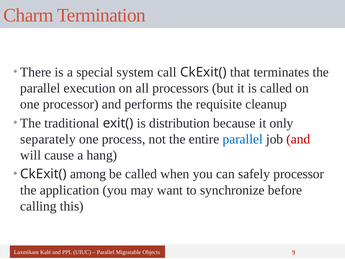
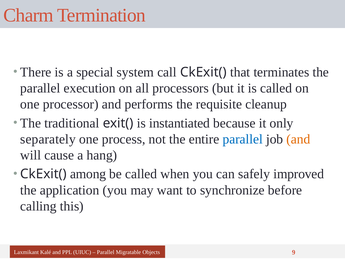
distribution: distribution -> instantiated
and at (298, 139) colour: red -> orange
safely processor: processor -> improved
